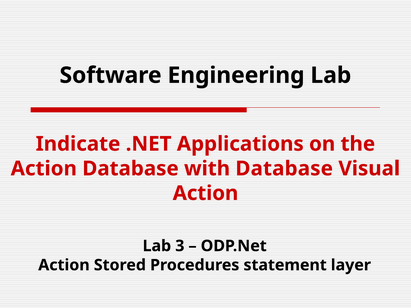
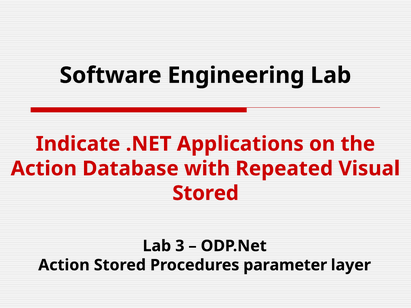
with Database: Database -> Repeated
Action at (206, 193): Action -> Stored
statement: statement -> parameter
